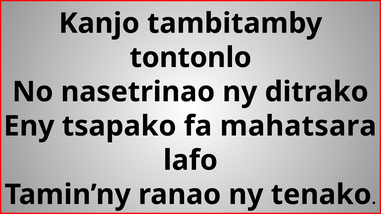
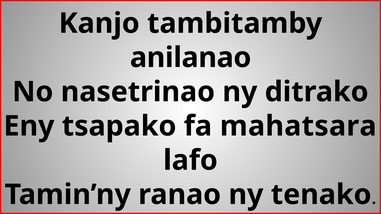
tontonlo: tontonlo -> anilanao
